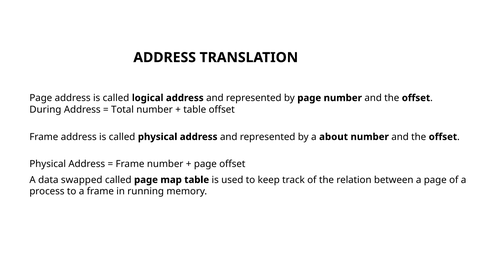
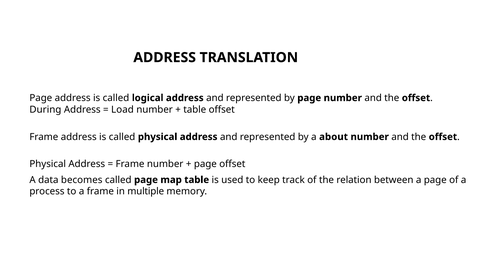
Total: Total -> Load
swapped: swapped -> becomes
running: running -> multiple
